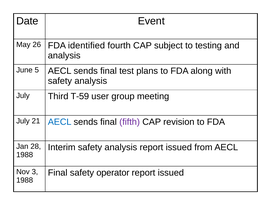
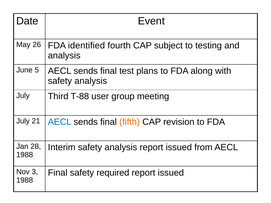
T-59: T-59 -> T-88
fifth colour: purple -> orange
operator: operator -> required
